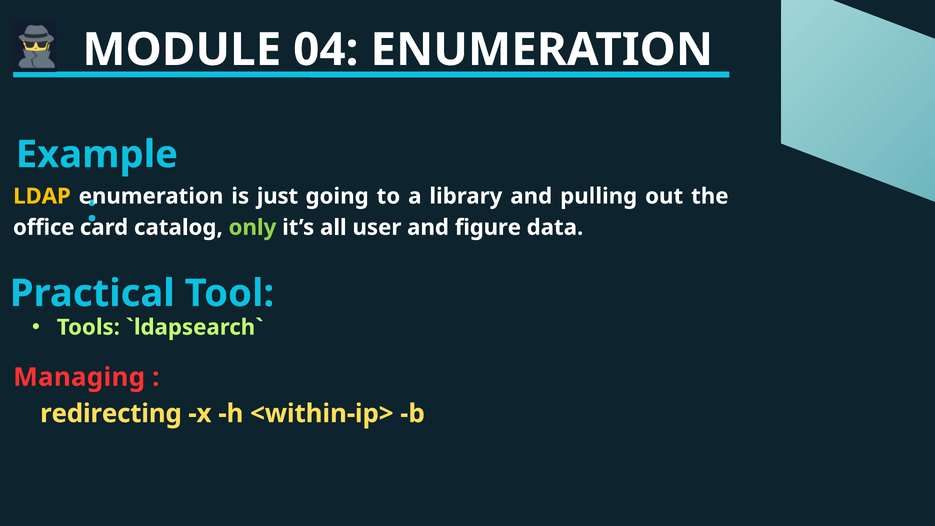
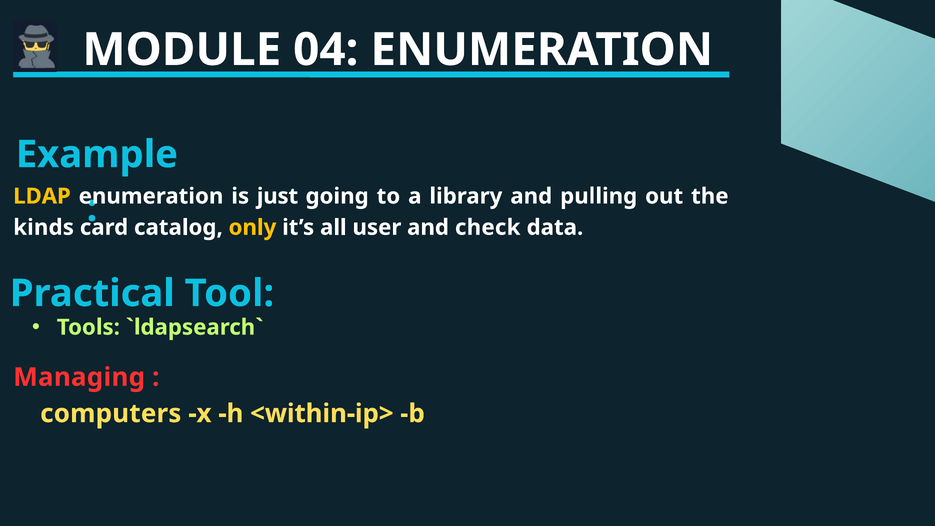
office: office -> kinds
only colour: light green -> yellow
figure: figure -> check
redirecting: redirecting -> computers
